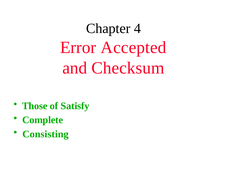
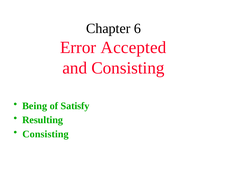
4: 4 -> 6
and Checksum: Checksum -> Consisting
Those: Those -> Being
Complete: Complete -> Resulting
